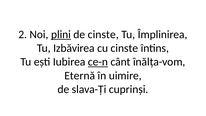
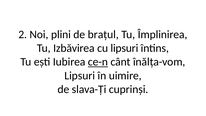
plini underline: present -> none
de cinste: cinste -> brațul
cu cinste: cinste -> lipsuri
Eternă at (80, 76): Eternă -> Lipsuri
